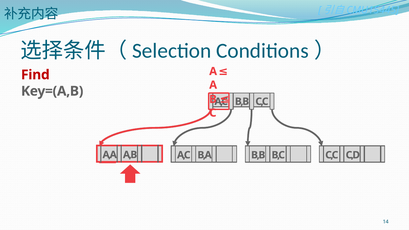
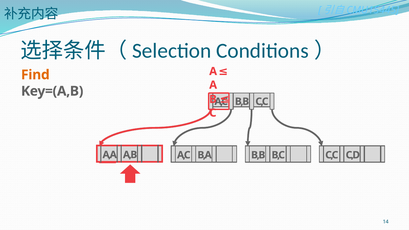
Find colour: red -> orange
